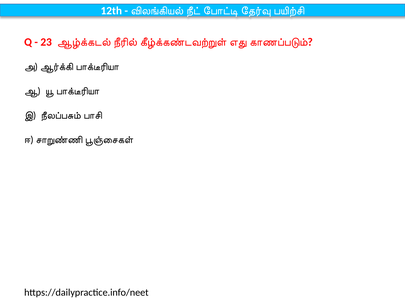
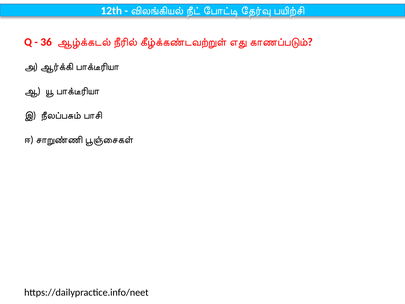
23: 23 -> 36
